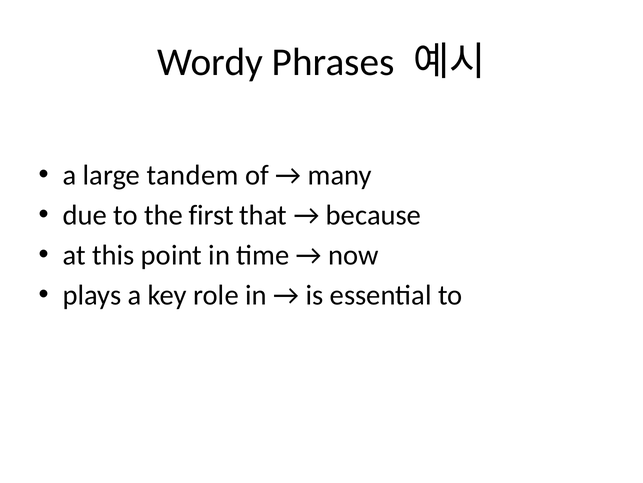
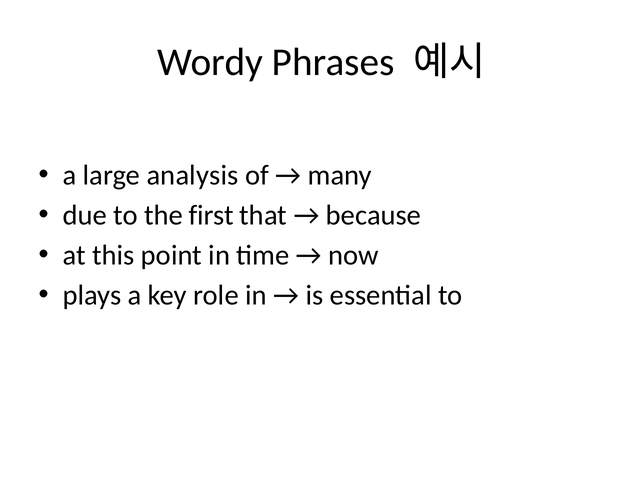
tandem: tandem -> analysis
